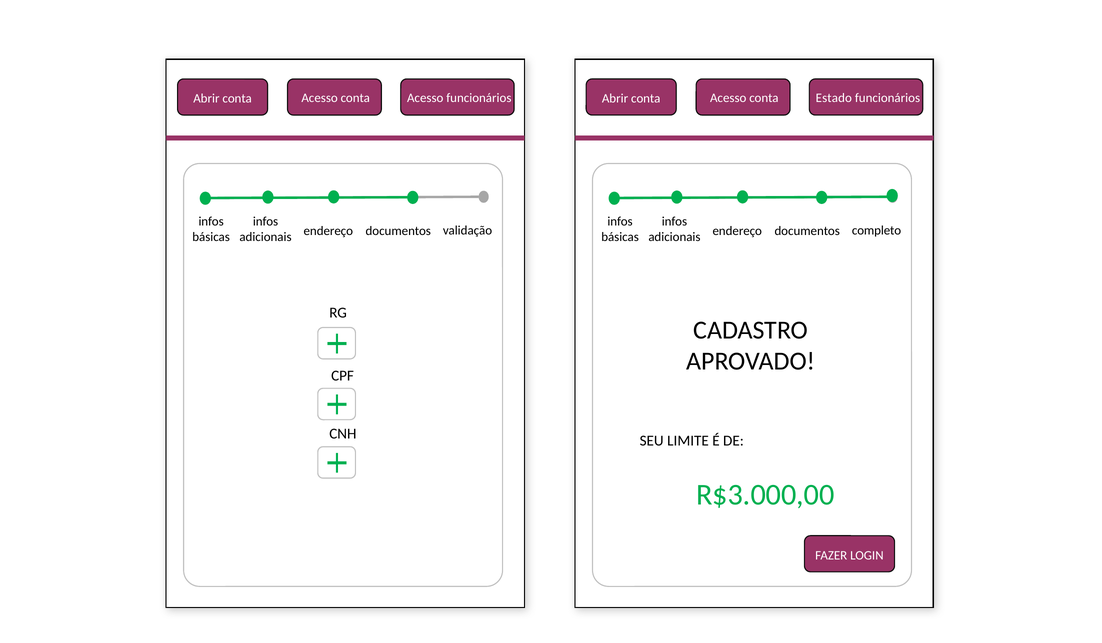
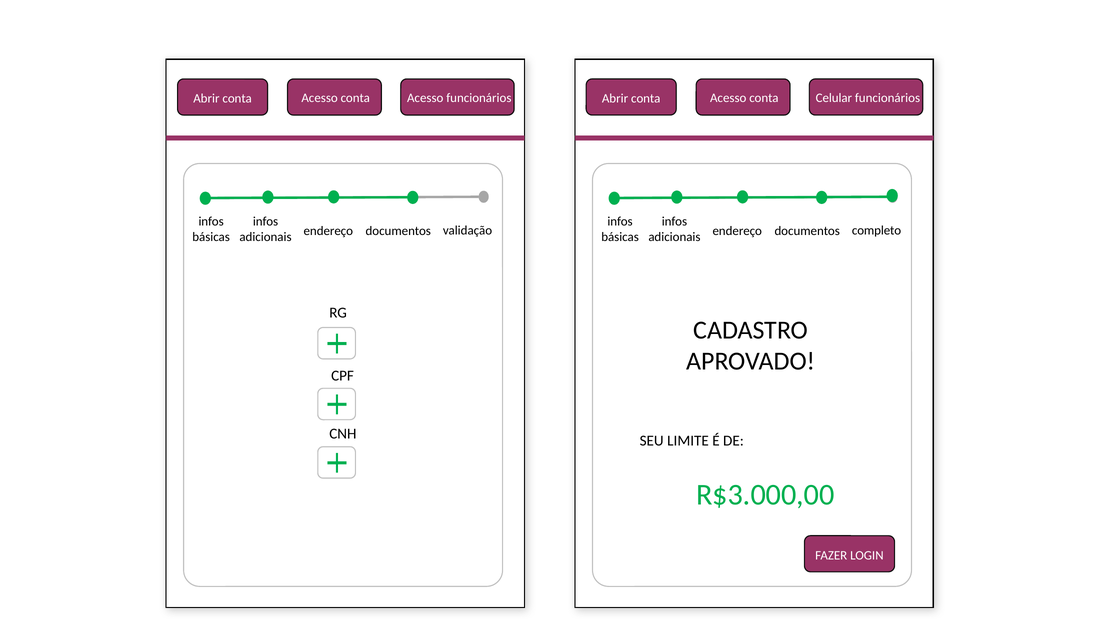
Estado: Estado -> Celular
